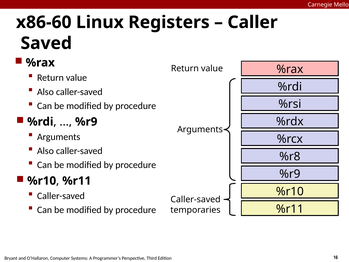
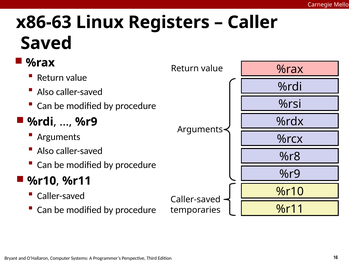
x86-60: x86-60 -> x86-63
